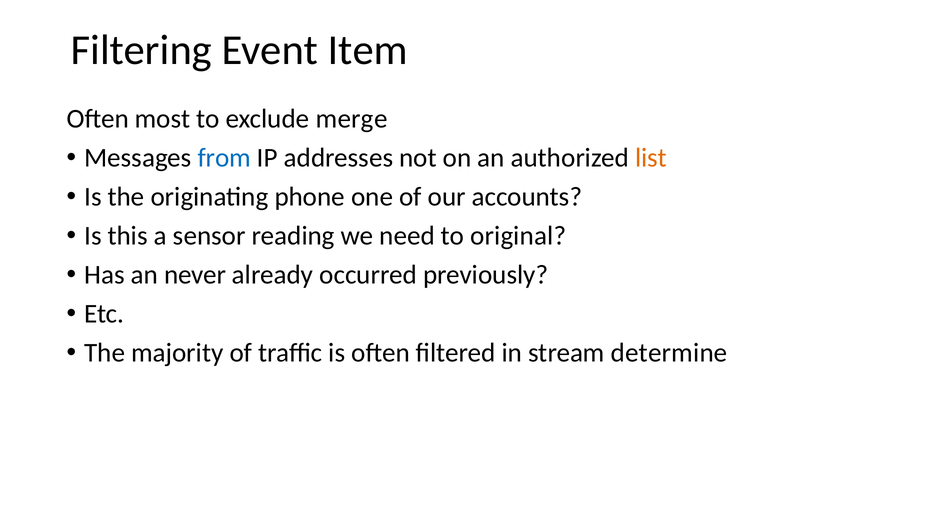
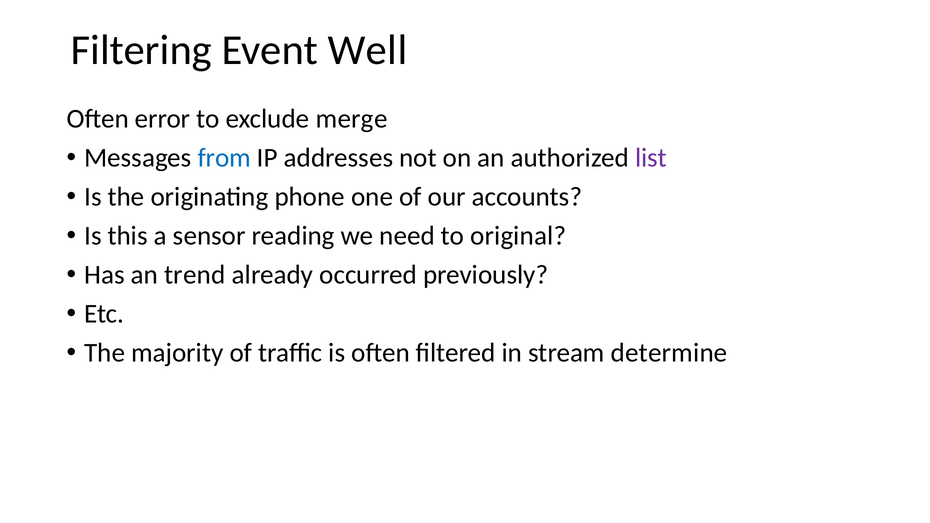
Item: Item -> Well
most: most -> error
list colour: orange -> purple
never: never -> trend
